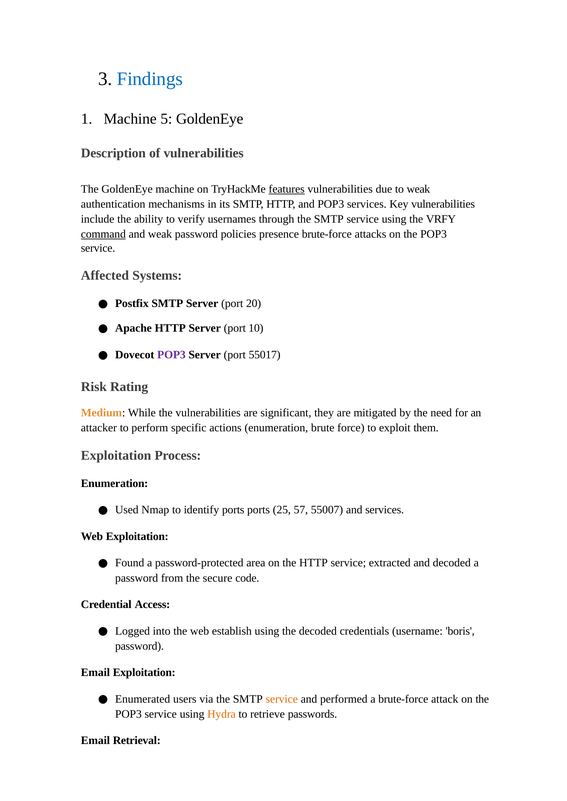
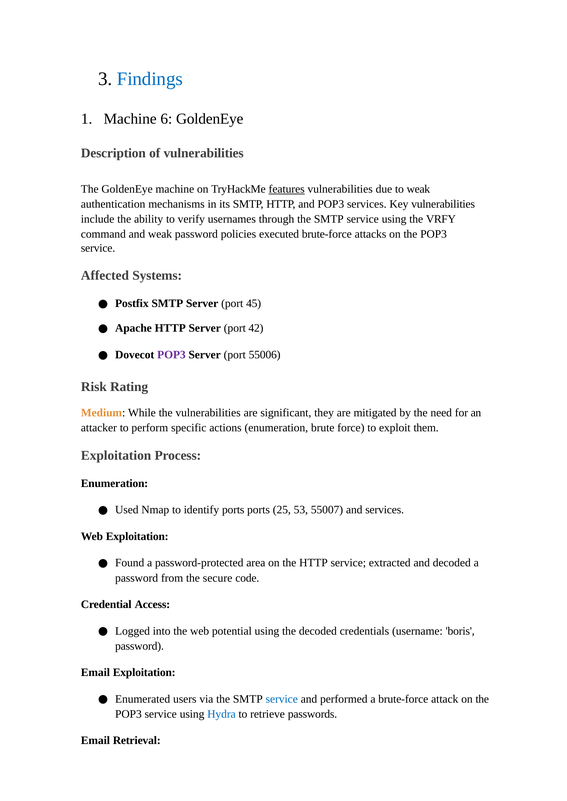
5: 5 -> 6
command underline: present -> none
presence: presence -> executed
20: 20 -> 45
10: 10 -> 42
55017: 55017 -> 55006
57: 57 -> 53
establish: establish -> potential
service at (282, 699) colour: orange -> blue
Hydra colour: orange -> blue
